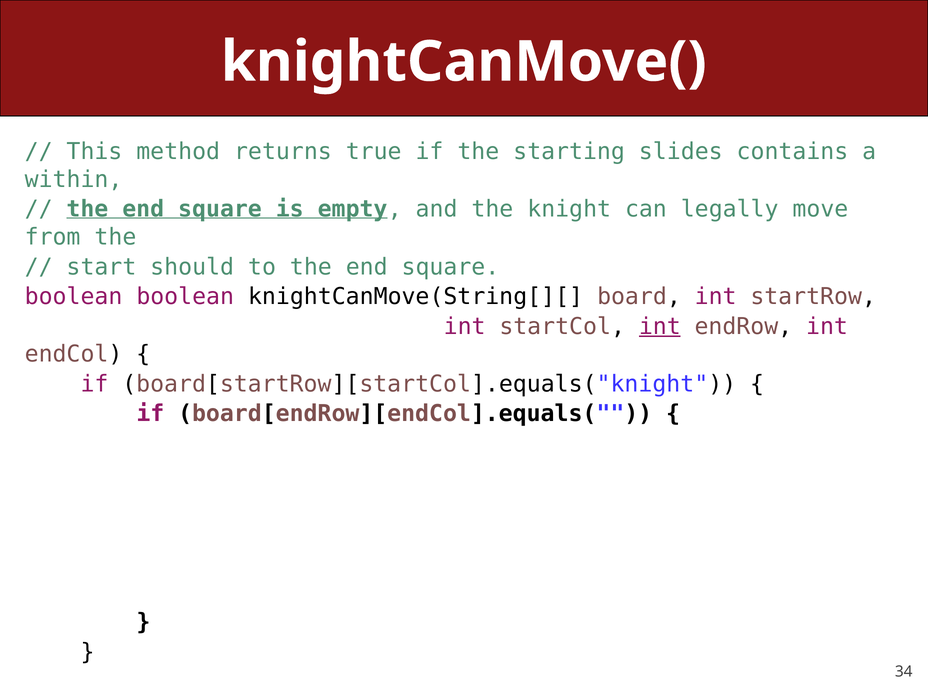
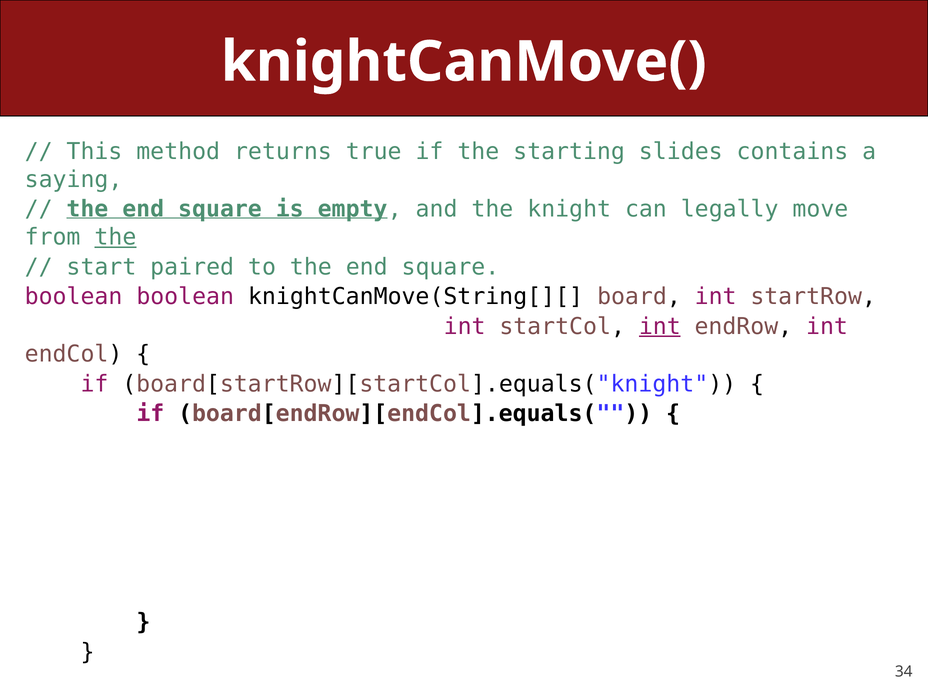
within: within -> saying
the at (115, 237) underline: none -> present
should: should -> paired
